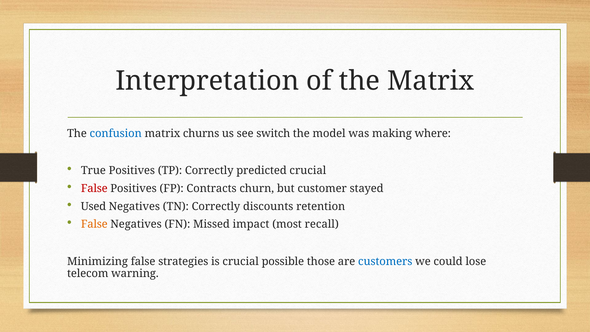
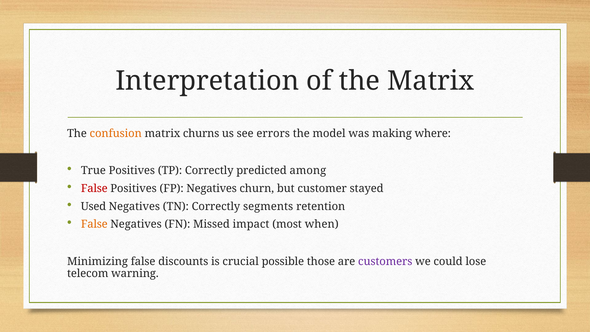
confusion colour: blue -> orange
switch: switch -> errors
predicted crucial: crucial -> among
FP Contracts: Contracts -> Negatives
discounts: discounts -> segments
recall: recall -> when
strategies: strategies -> discounts
customers colour: blue -> purple
